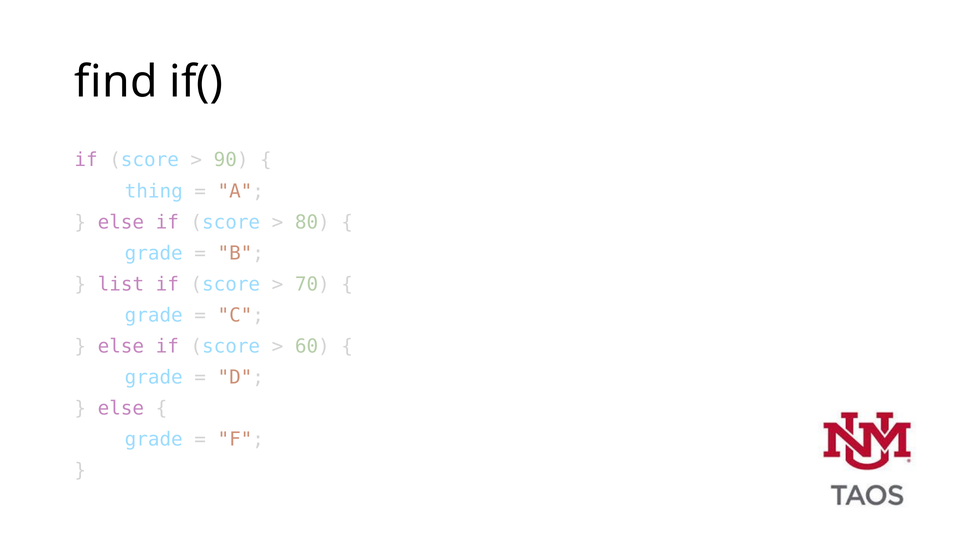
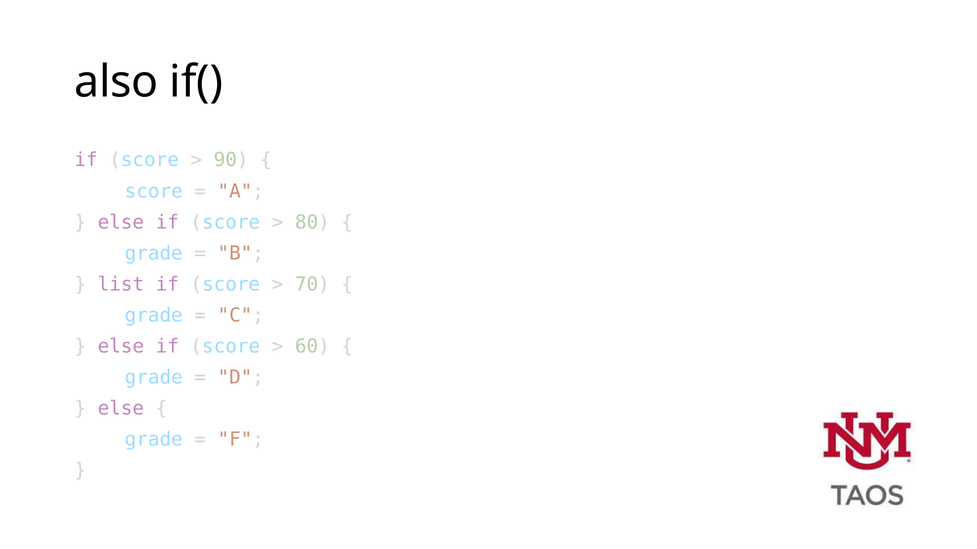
find: find -> also
thing at (154, 191): thing -> score
